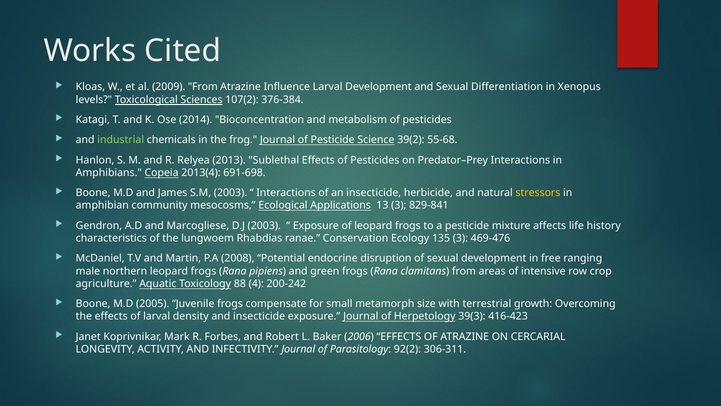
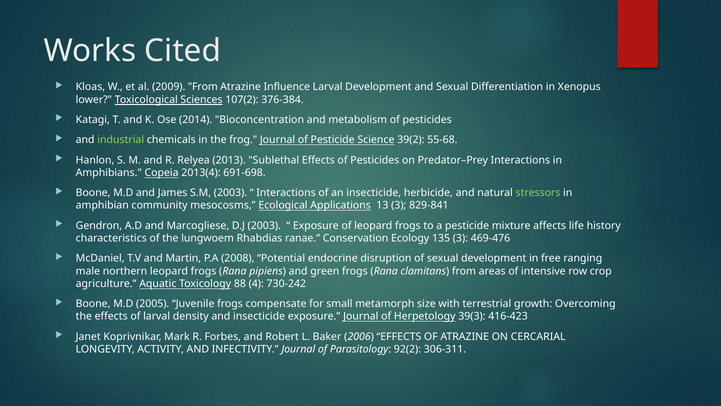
levels: levels -> lower
stressors colour: yellow -> light green
200-242: 200-242 -> 730-242
